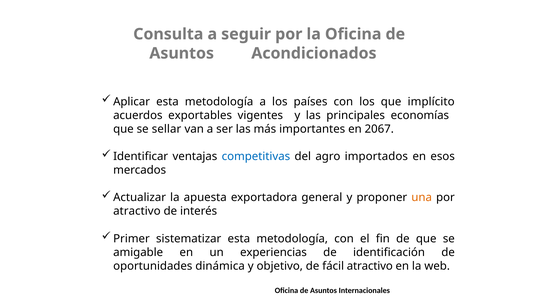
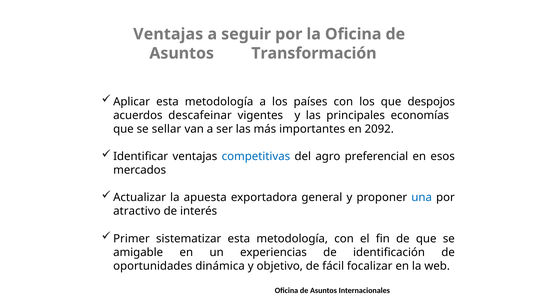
Consulta at (168, 34): Consulta -> Ventajas
Acondicionados: Acondicionados -> Transformación
implícito: implícito -> despojos
exportables: exportables -> descafeinar
2067: 2067 -> 2092
importados: importados -> preferencial
una colour: orange -> blue
fácil atractivo: atractivo -> focalizar
